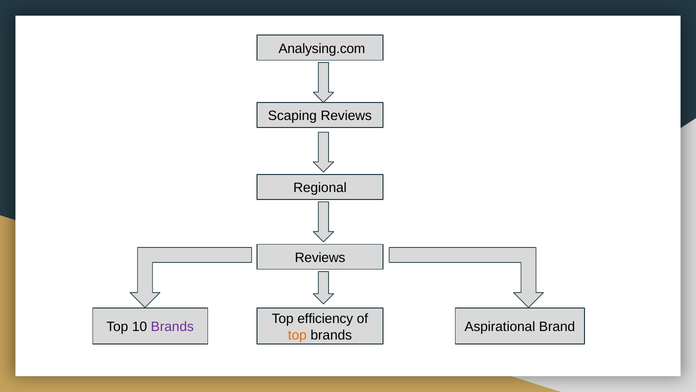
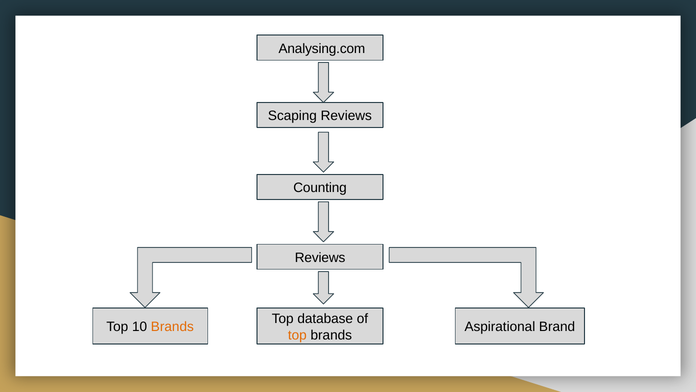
Regional: Regional -> Counting
efficiency: efficiency -> database
Brands at (172, 327) colour: purple -> orange
